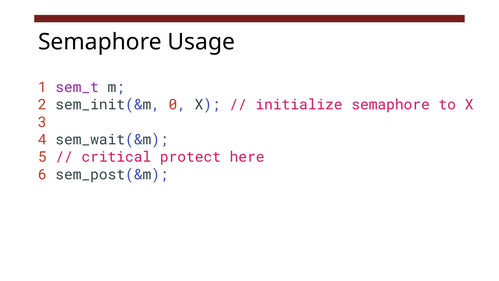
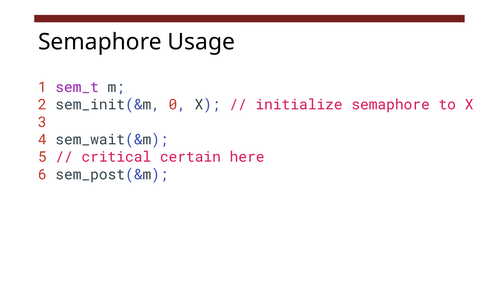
protect: protect -> certain
